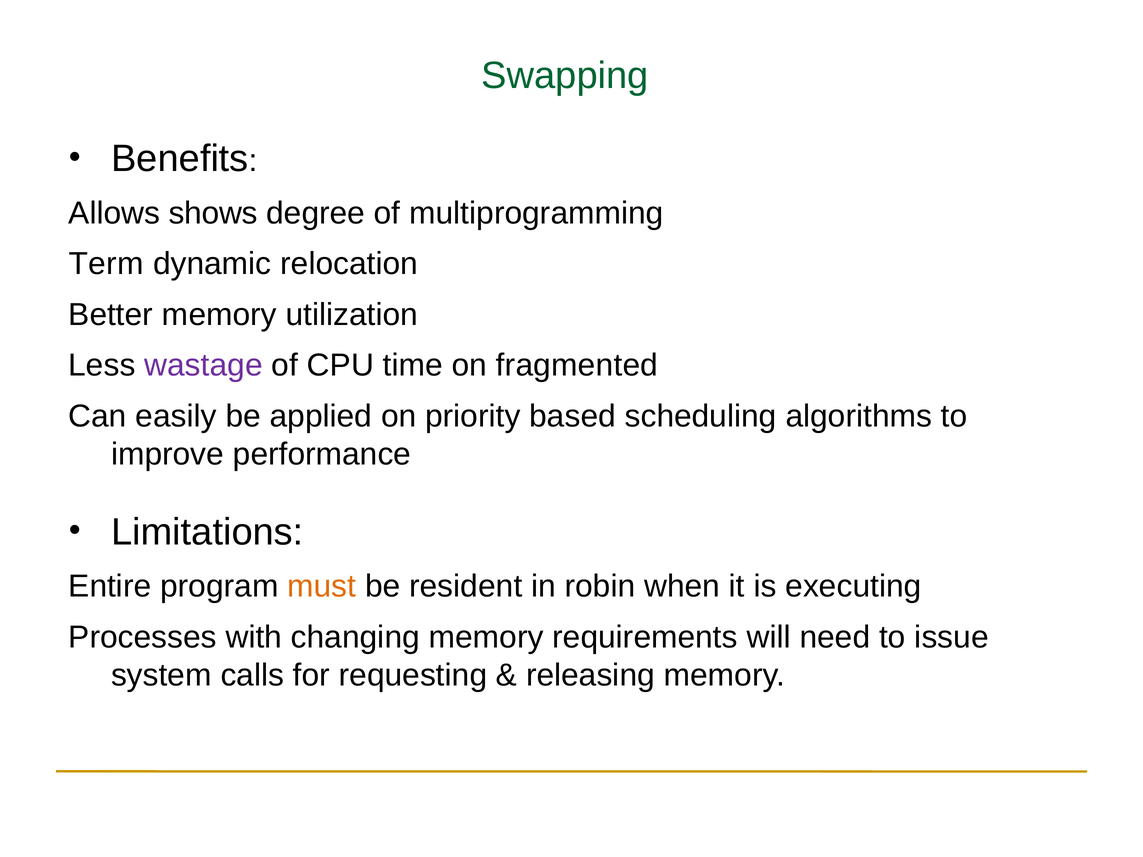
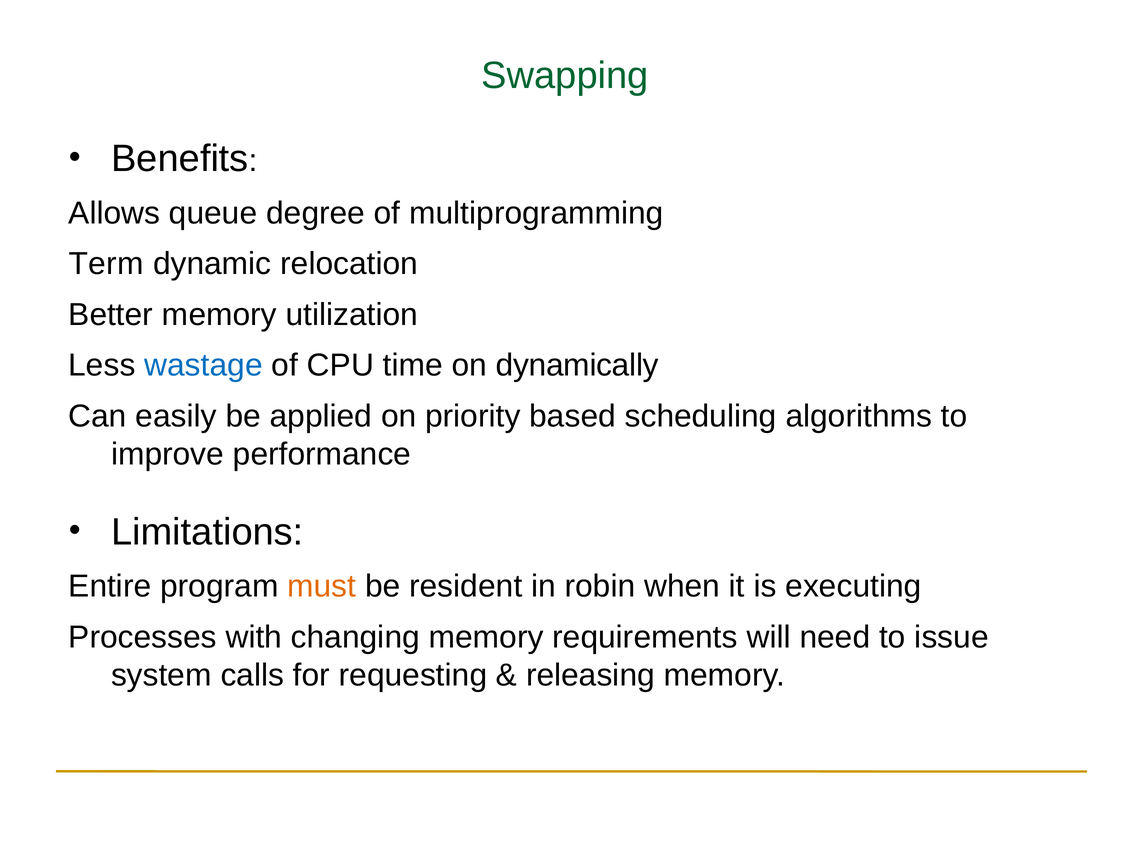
shows: shows -> queue
wastage colour: purple -> blue
fragmented: fragmented -> dynamically
